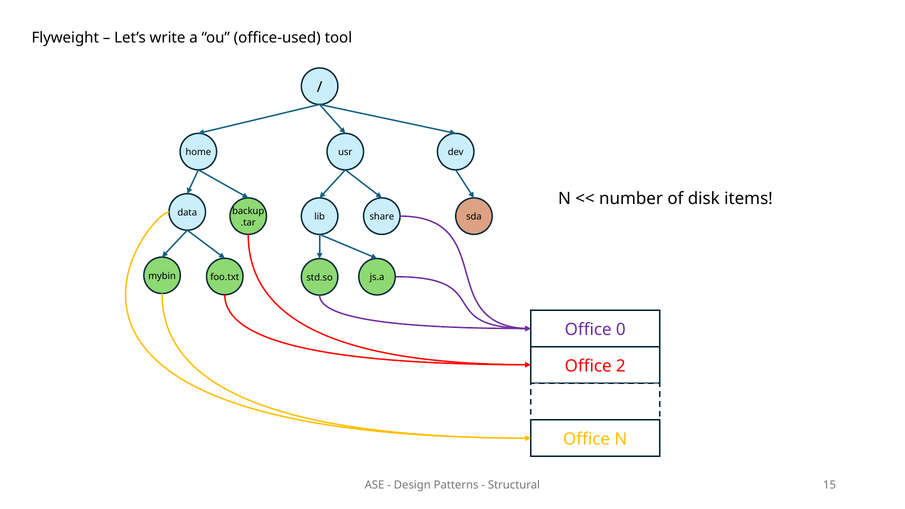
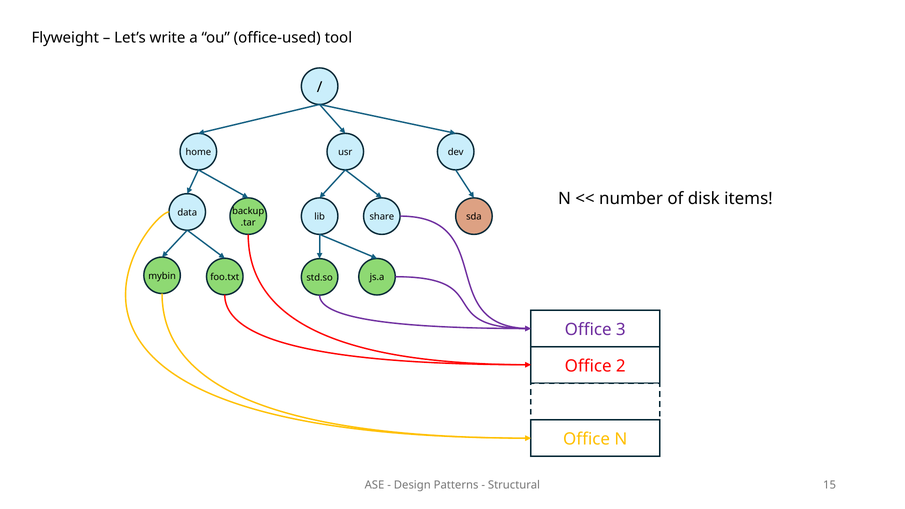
0: 0 -> 3
